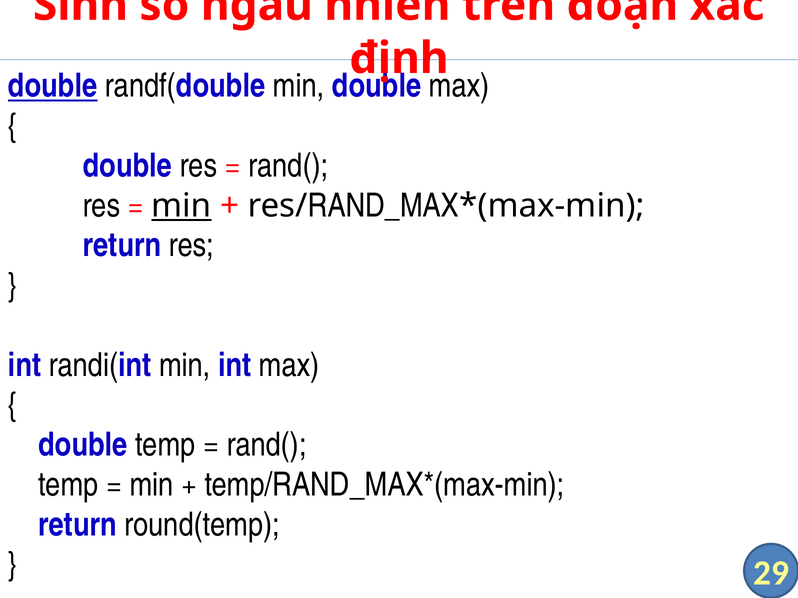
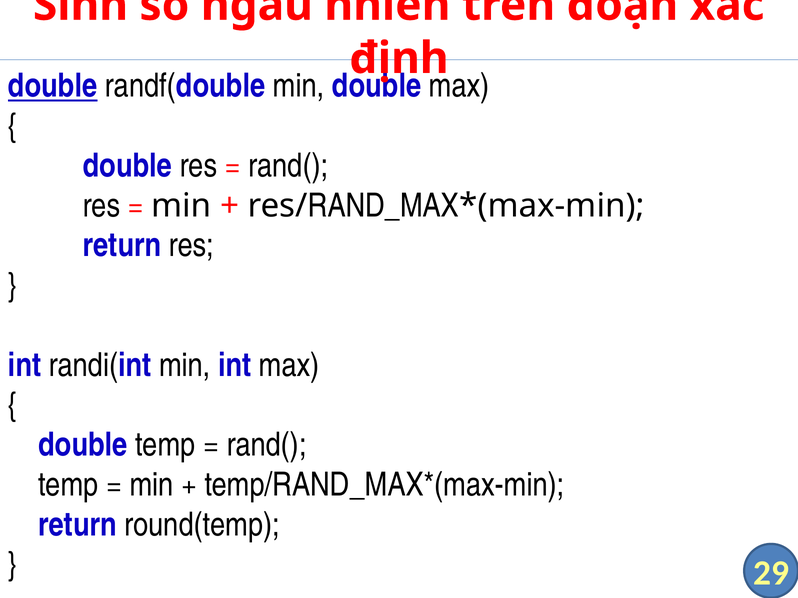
min at (181, 206) underline: present -> none
